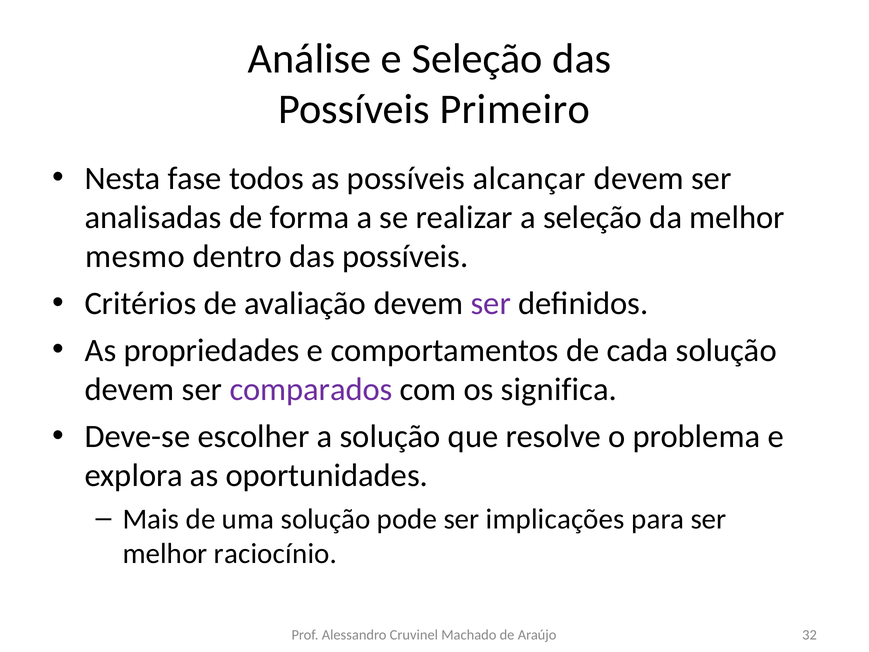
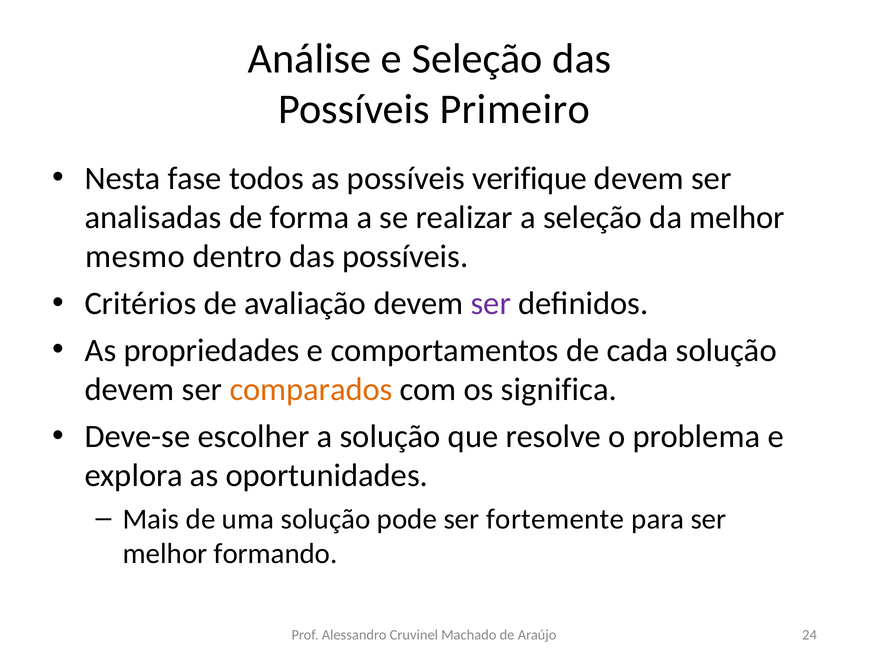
alcançar: alcançar -> verifique
comparados colour: purple -> orange
implicações: implicações -> fortemente
raciocínio: raciocínio -> formando
32: 32 -> 24
